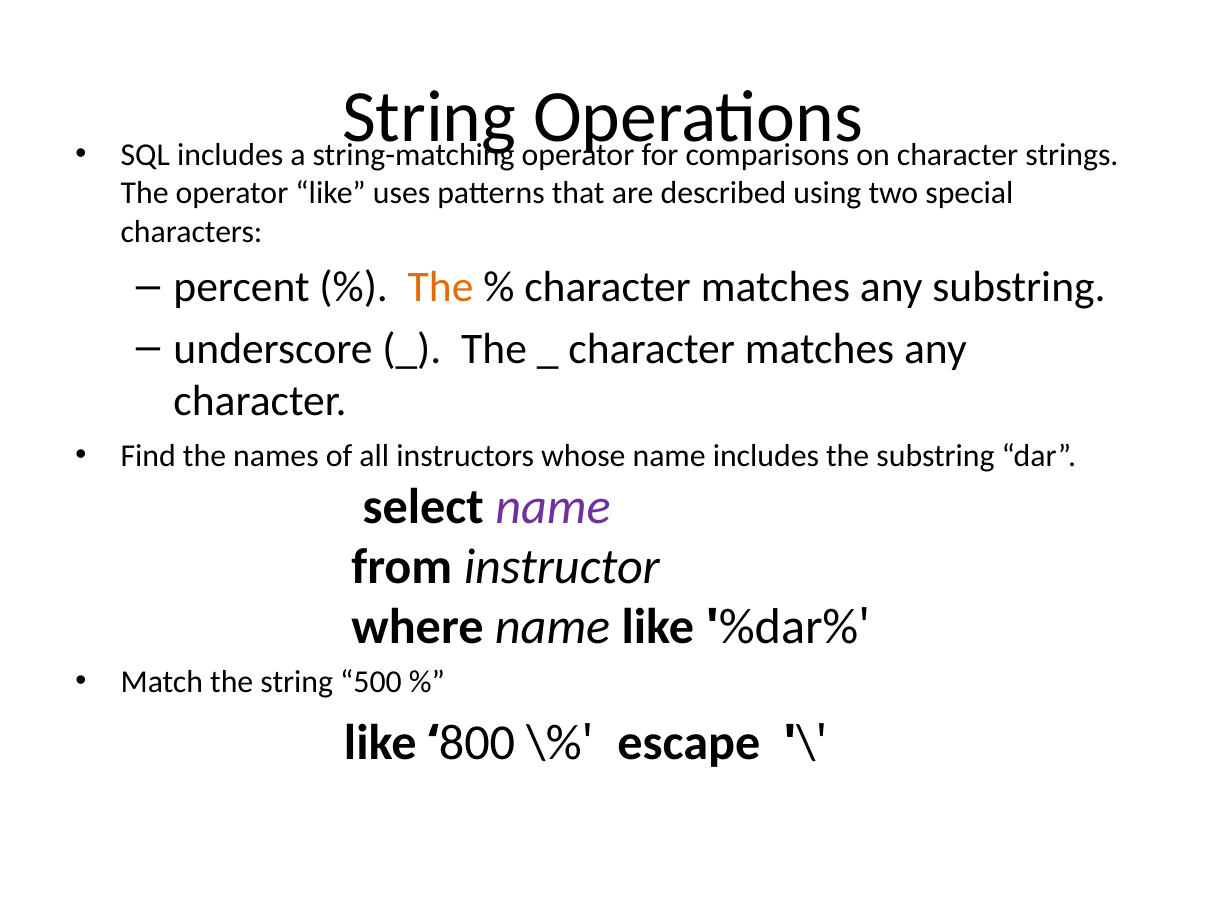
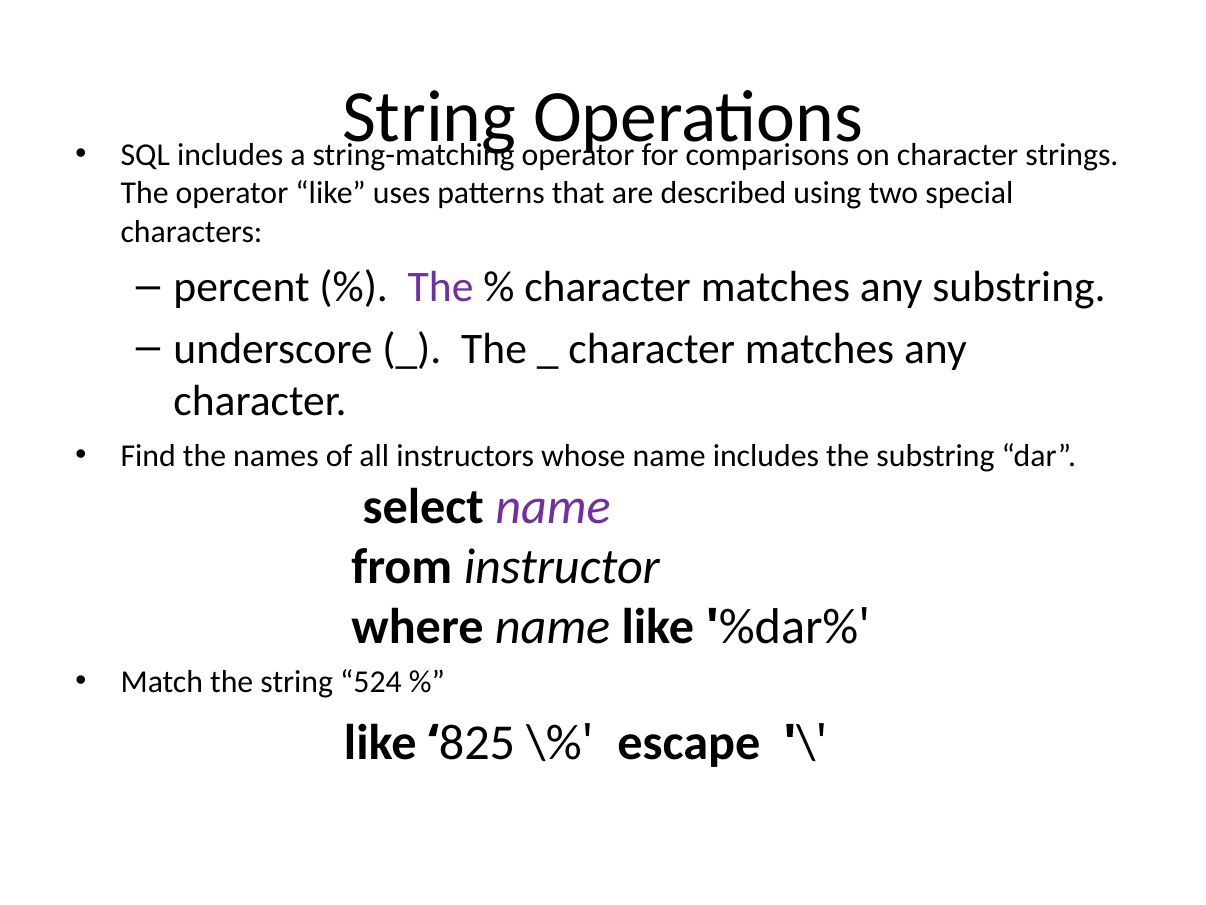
The at (441, 287) colour: orange -> purple
500: 500 -> 524
800: 800 -> 825
